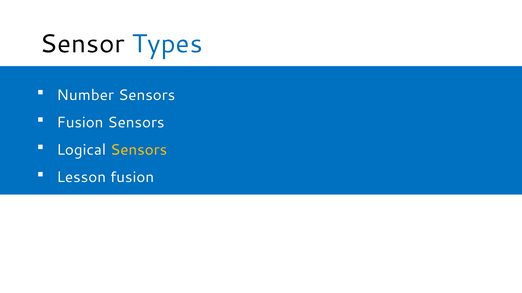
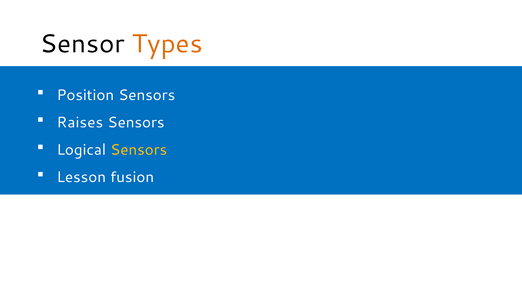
Types colour: blue -> orange
Number: Number -> Position
Fusion at (80, 123): Fusion -> Raises
